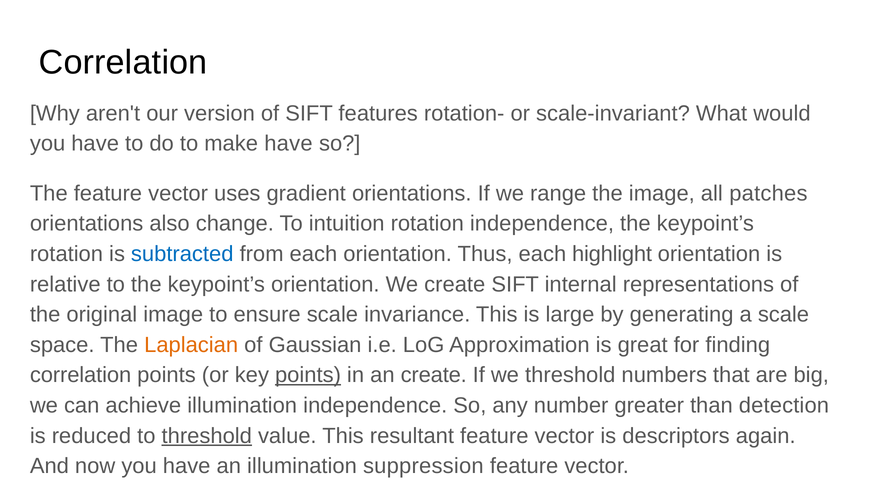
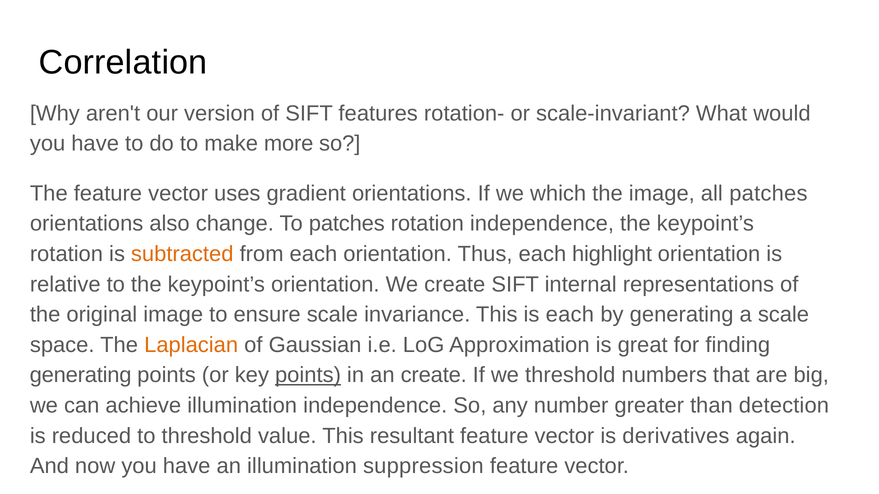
make have: have -> more
range: range -> which
To intuition: intuition -> patches
subtracted colour: blue -> orange
is large: large -> each
correlation at (81, 376): correlation -> generating
threshold at (207, 436) underline: present -> none
descriptors: descriptors -> derivatives
